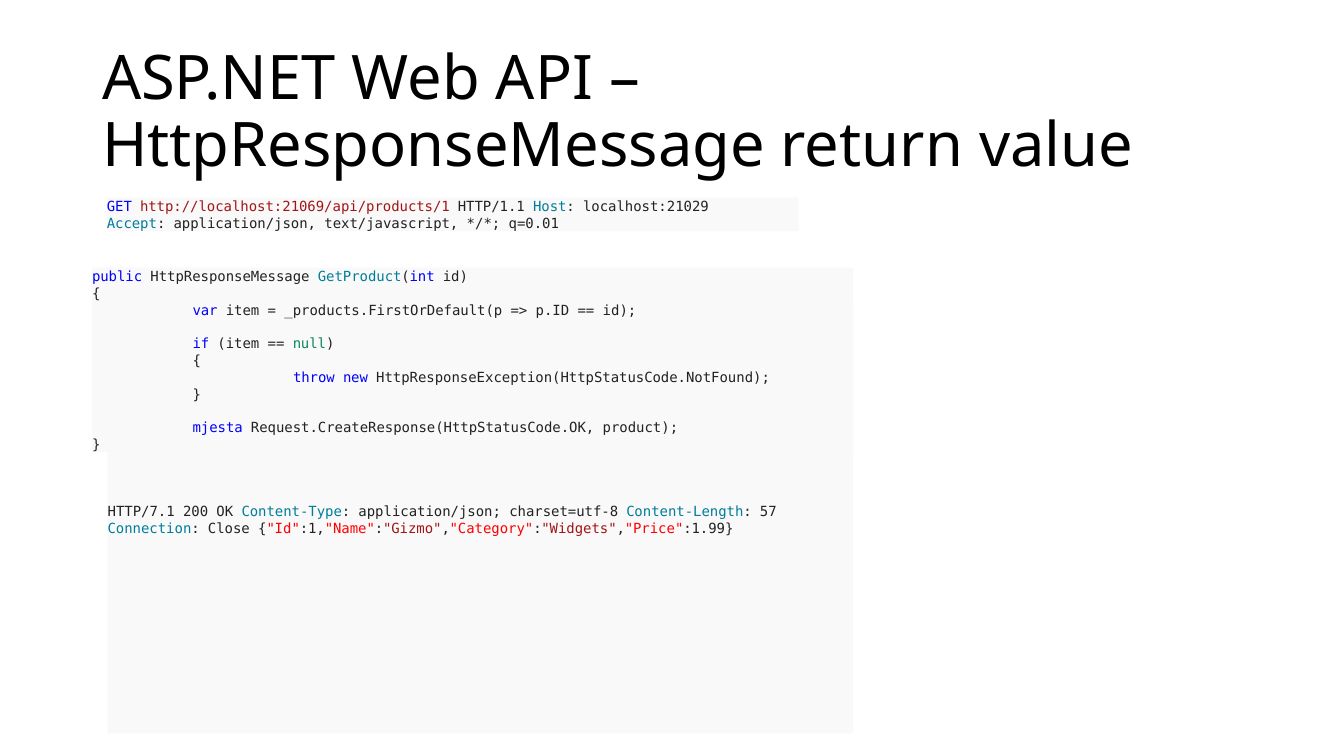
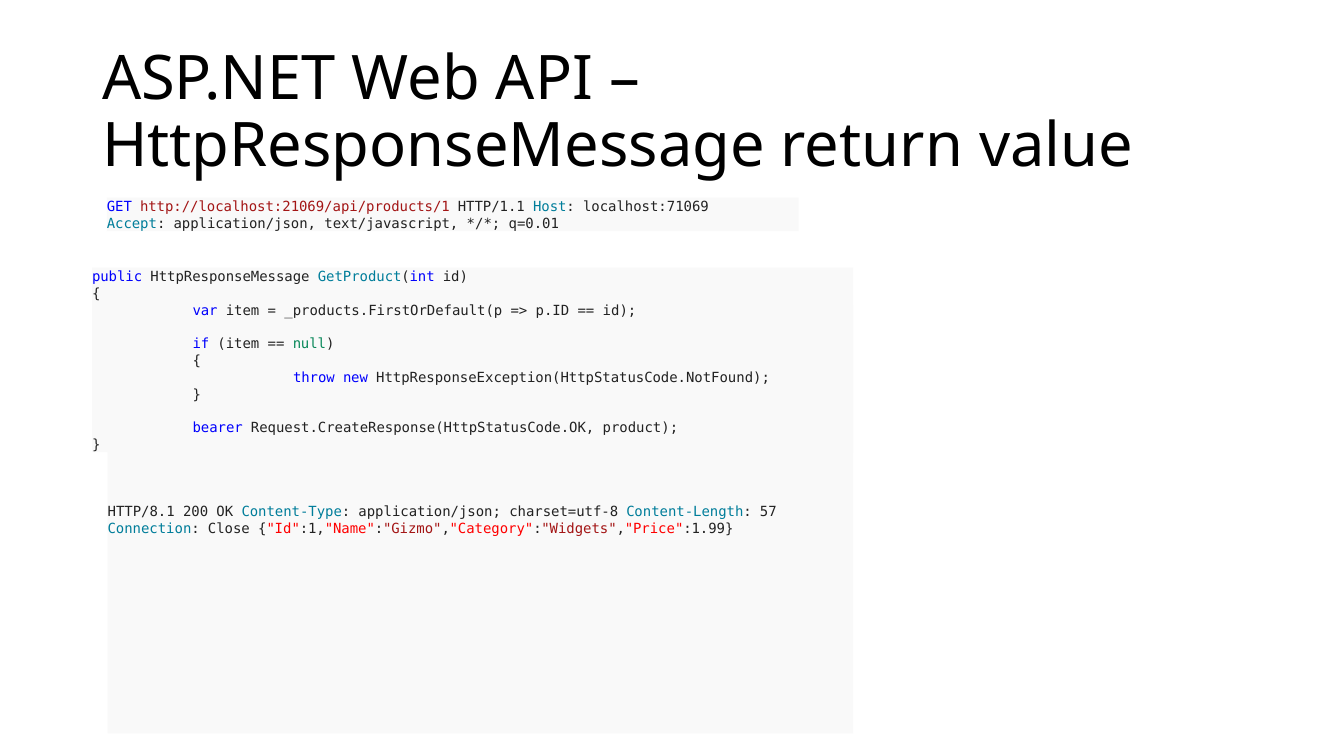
localhost:21029: localhost:21029 -> localhost:71069
mjesta: mjesta -> bearer
HTTP/7.1: HTTP/7.1 -> HTTP/8.1
